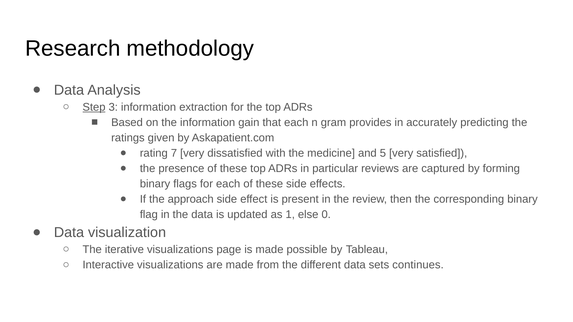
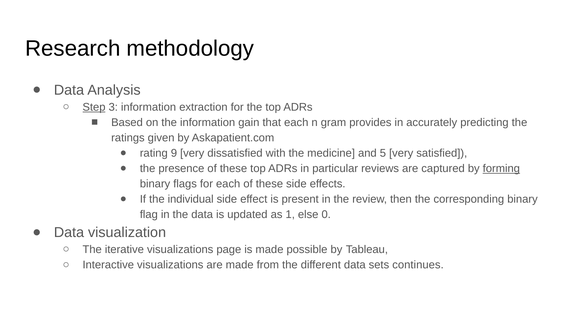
7: 7 -> 9
forming underline: none -> present
approach: approach -> individual
